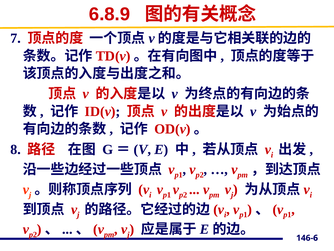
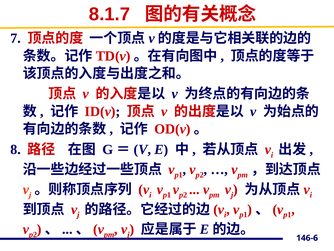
6.8.9: 6.8.9 -> 8.1.7
